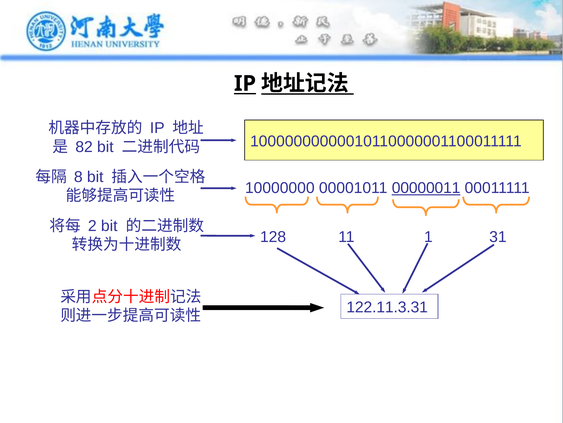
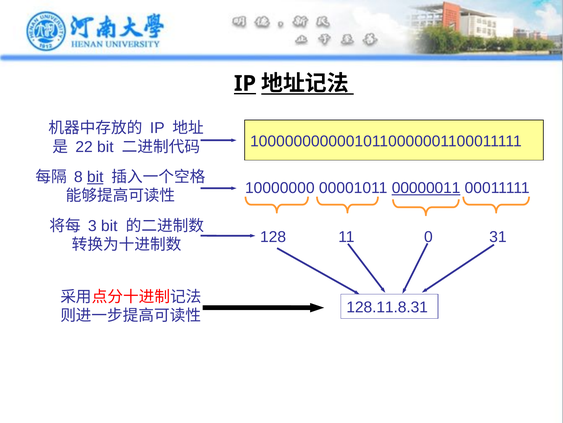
82: 82 -> 22
bit at (95, 177) underline: none -> present
2: 2 -> 3
1: 1 -> 0
122.11.3.31: 122.11.3.31 -> 128.11.8.31
